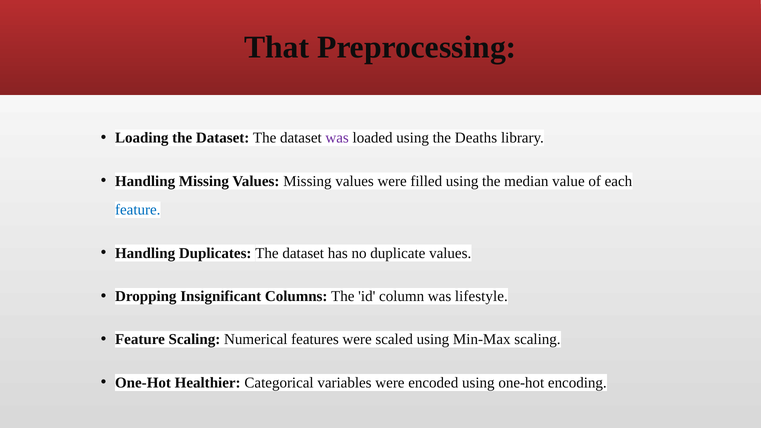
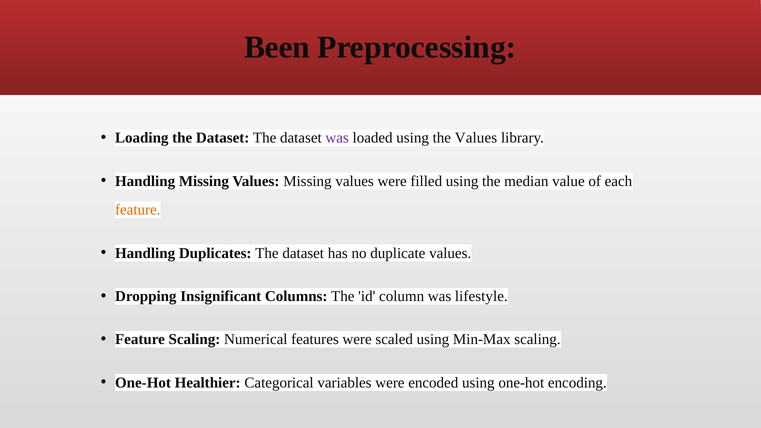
That: That -> Been
the Deaths: Deaths -> Values
feature at (138, 210) colour: blue -> orange
